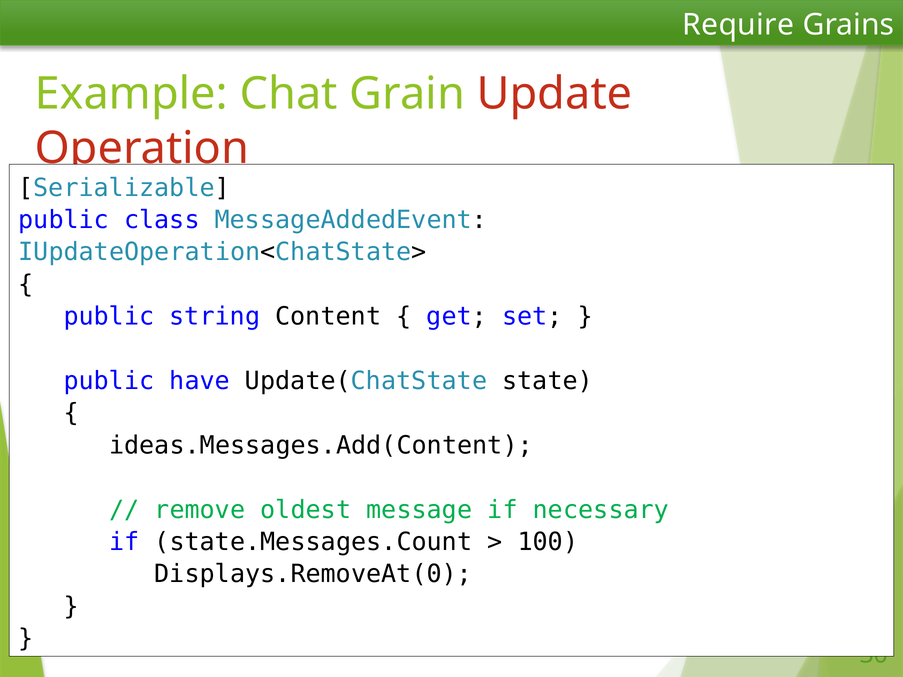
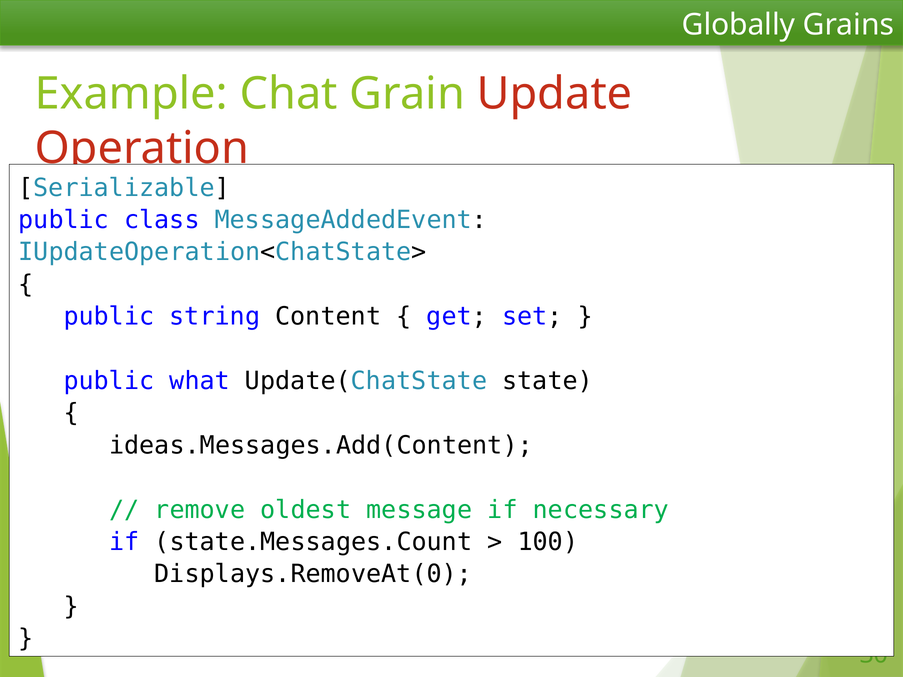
Require: Require -> Globally
have: have -> what
